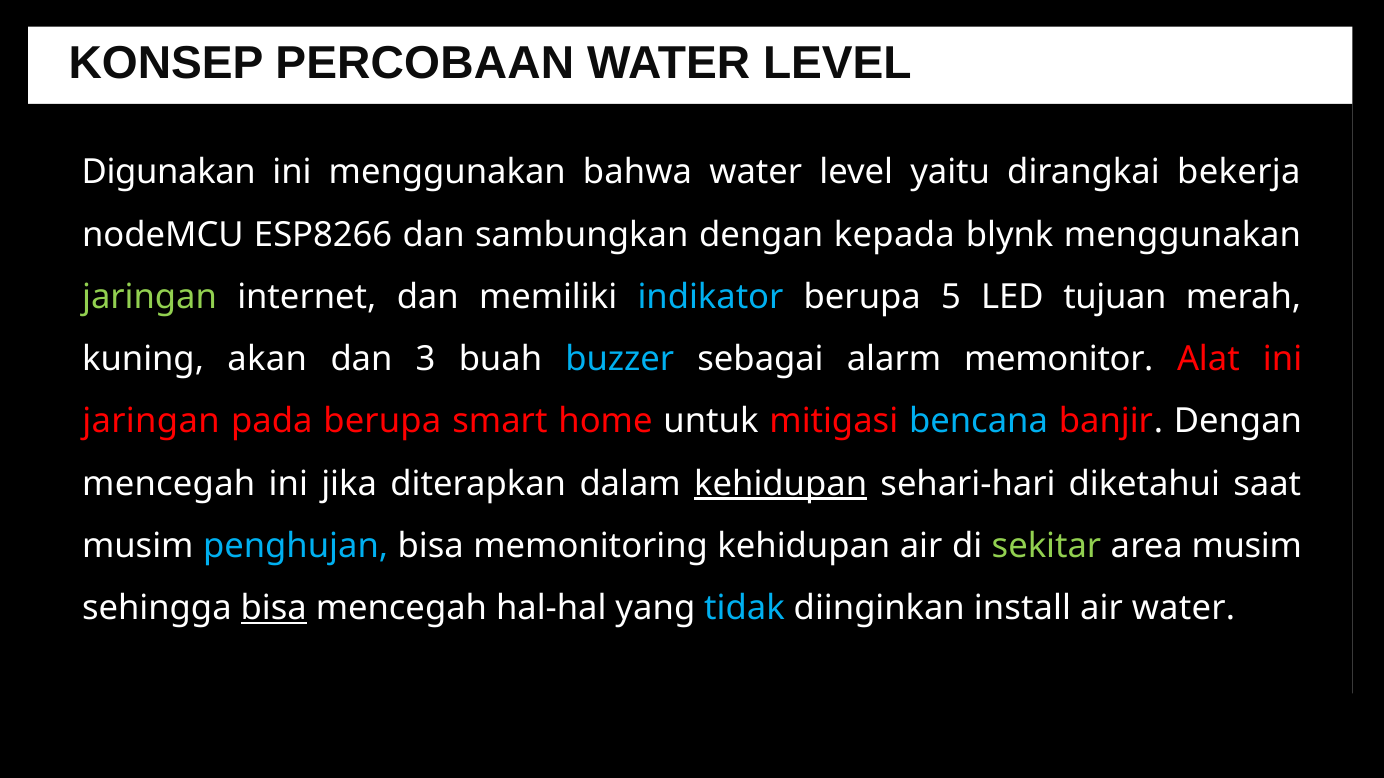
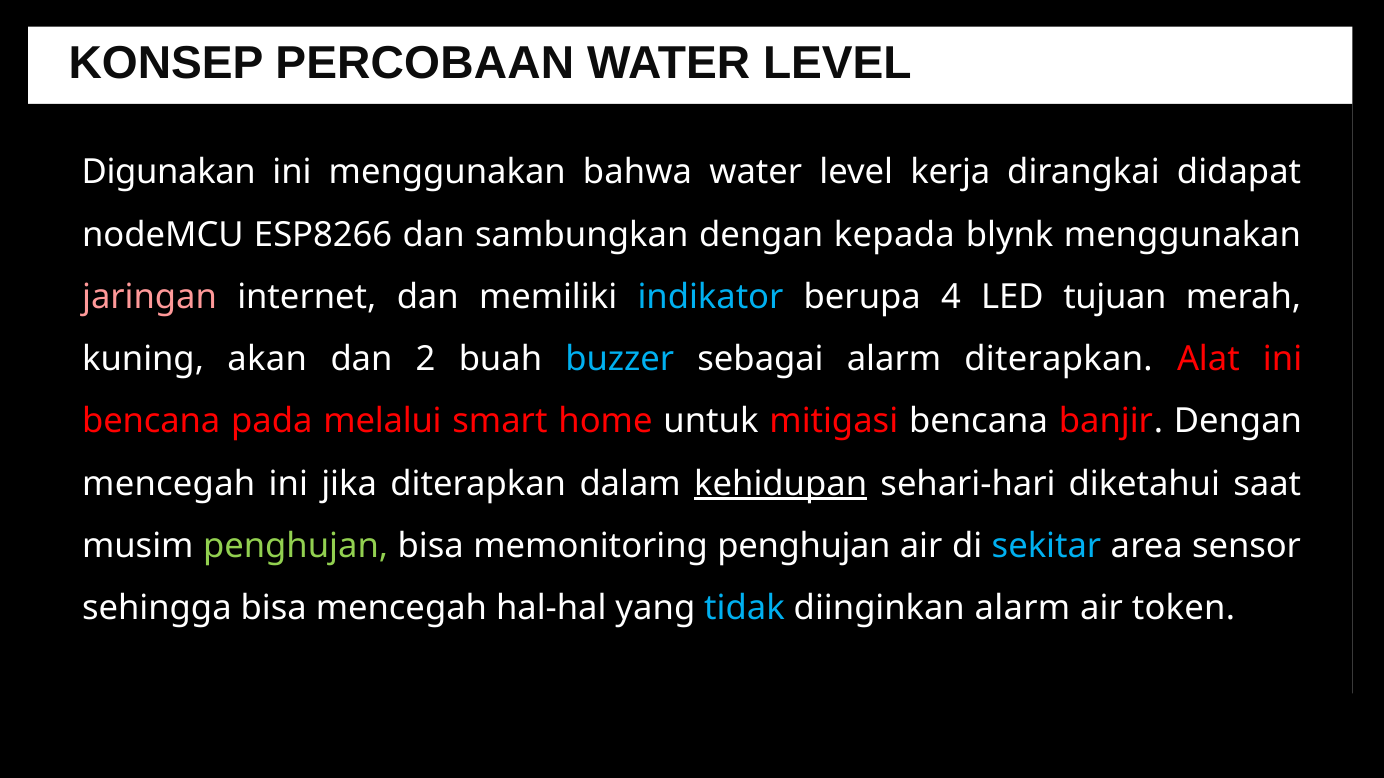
yaitu: yaitu -> kerja
bekerja: bekerja -> didapat
jaringan at (150, 297) colour: light green -> pink
5: 5 -> 4
3: 3 -> 2
alarm memonitor: memonitor -> diterapkan
jaringan at (151, 422): jaringan -> bencana
pada berupa: berupa -> melalui
bencana at (979, 422) colour: light blue -> white
penghujan at (296, 546) colour: light blue -> light green
memonitoring kehidupan: kehidupan -> penghujan
sekitar colour: light green -> light blue
area musim: musim -> sensor
bisa at (274, 608) underline: present -> none
diinginkan install: install -> alarm
air water: water -> token
